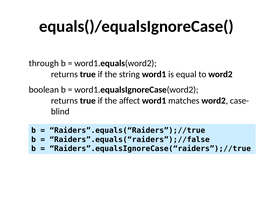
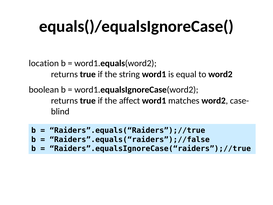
through: through -> location
